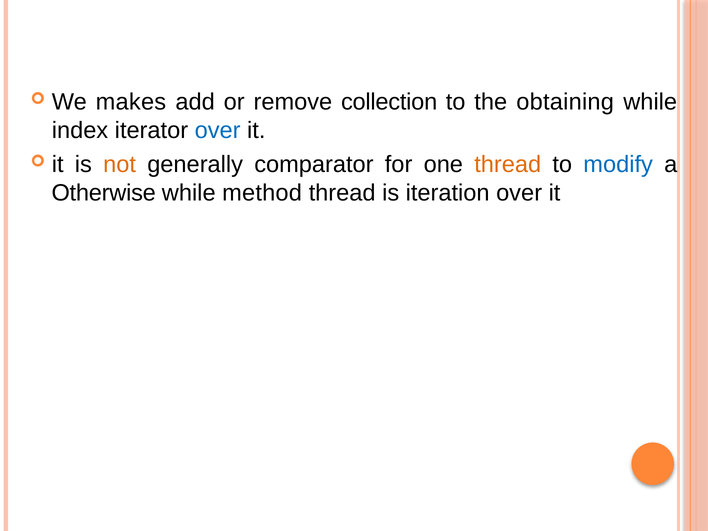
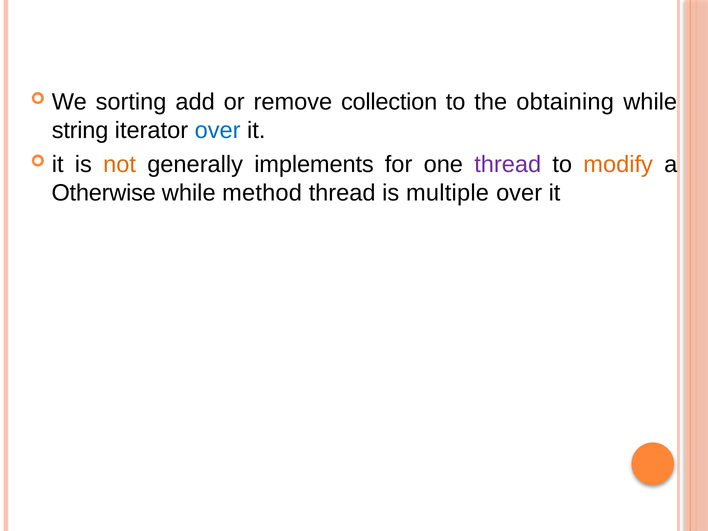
makes: makes -> sorting
index: index -> string
comparator: comparator -> implements
thread at (508, 164) colour: orange -> purple
modify colour: blue -> orange
iteration: iteration -> multiple
